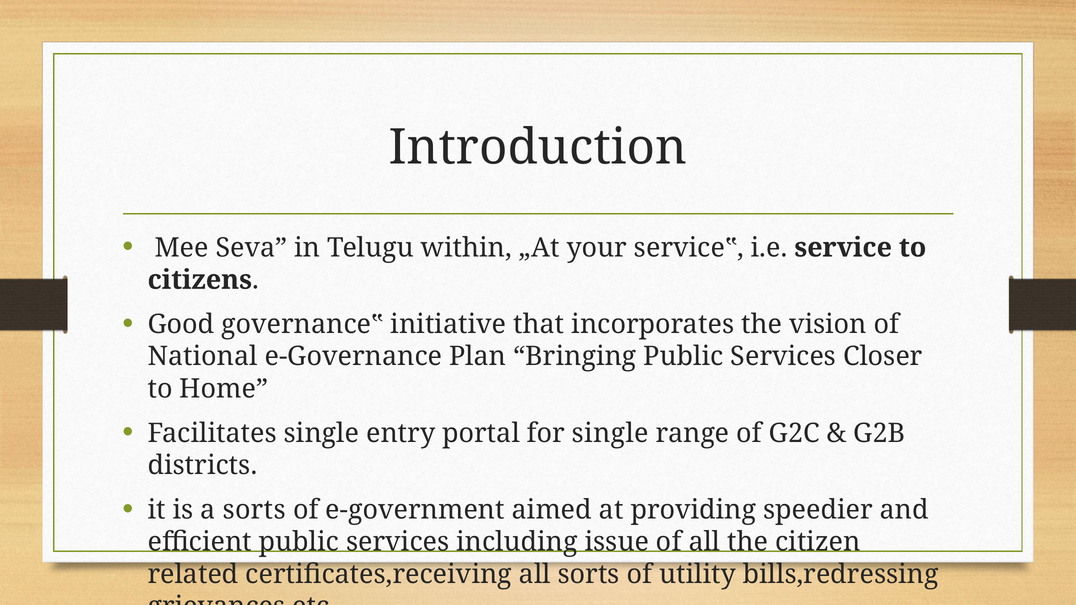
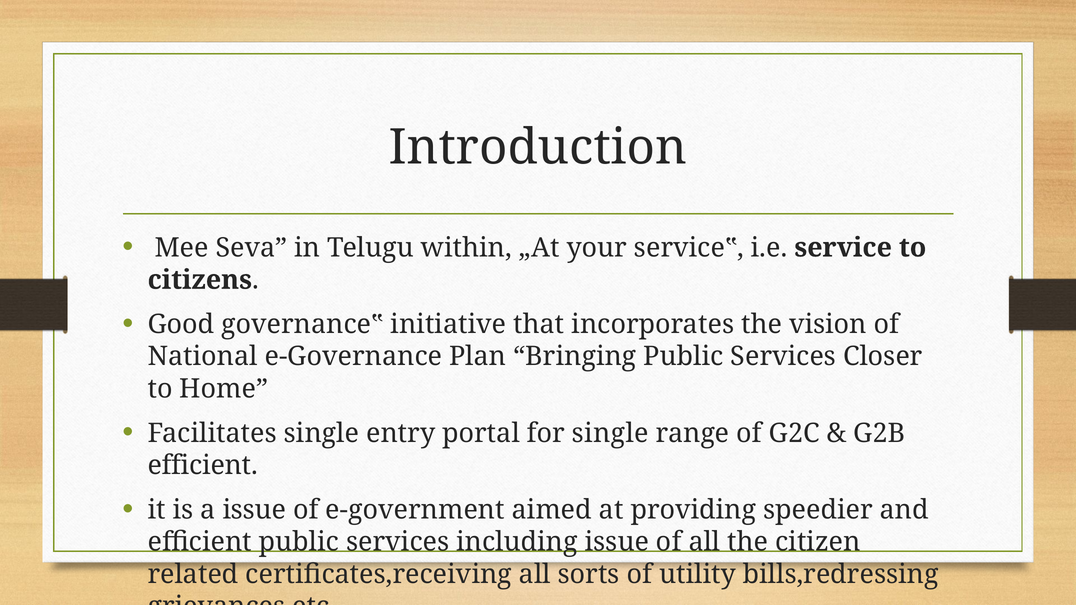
districts at (202, 466): districts -> efficient
a sorts: sorts -> issue
